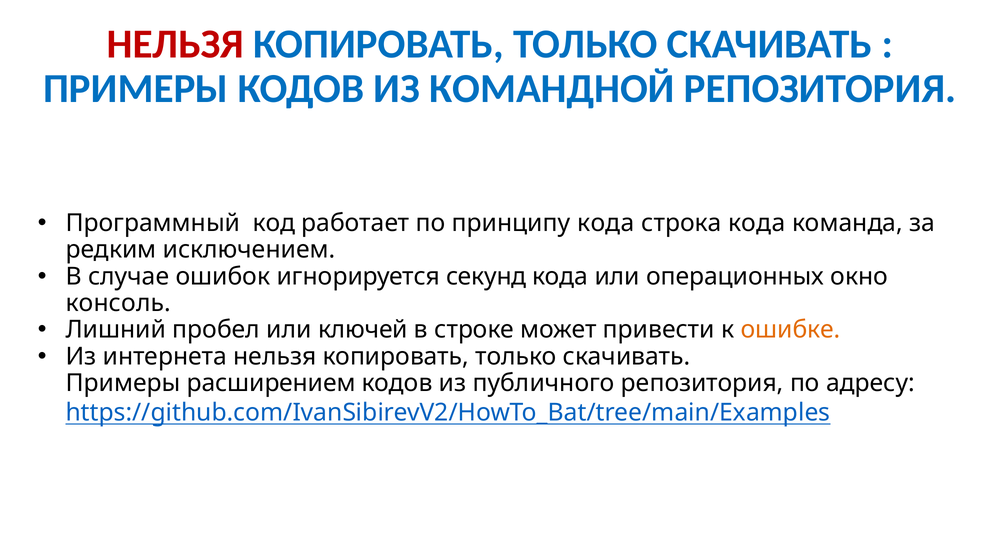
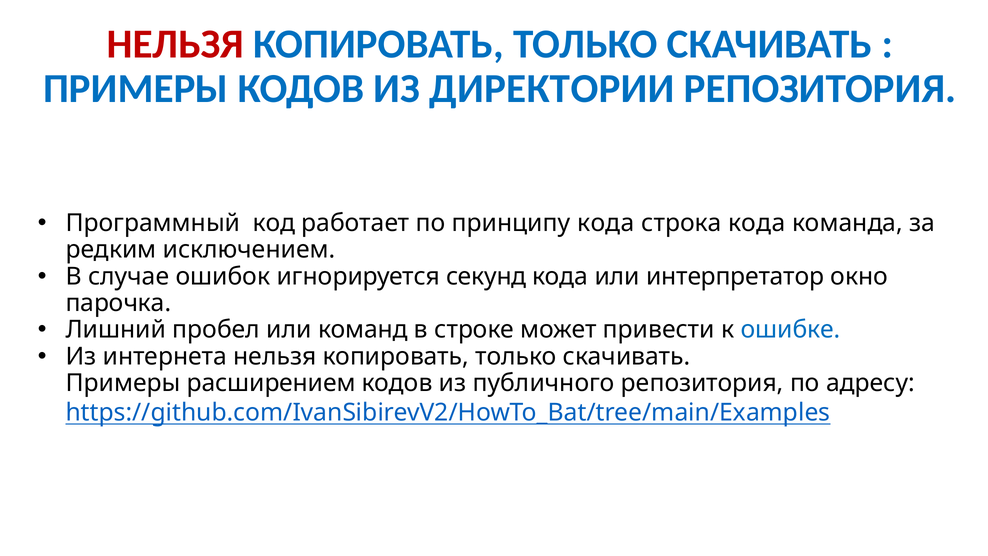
КОМАНДНОЙ: КОМАНДНОЙ -> ДИРЕКТОРИИ
операционных: операционных -> интерпретатор
консоль: консоль -> парочка
ключей: ключей -> команд
ошибке colour: orange -> blue
